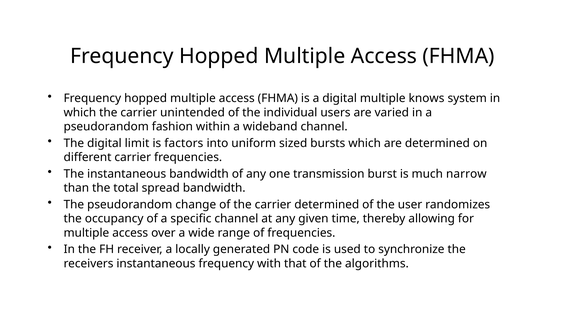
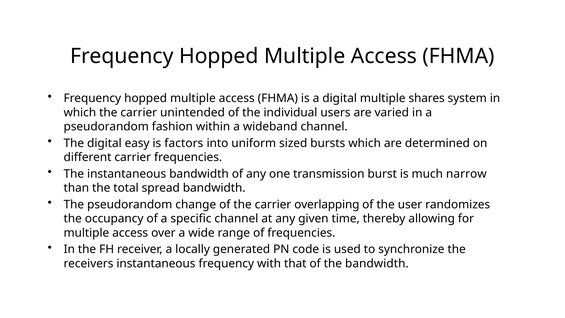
knows: knows -> shares
limit: limit -> easy
carrier determined: determined -> overlapping
the algorithms: algorithms -> bandwidth
